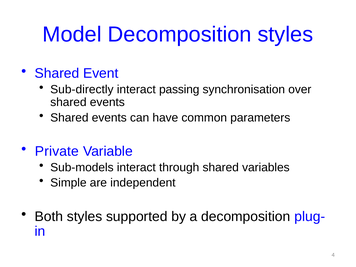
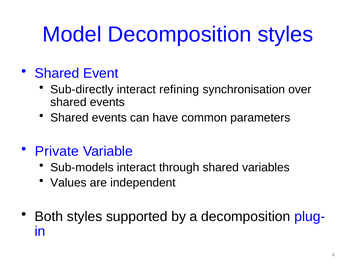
passing: passing -> refining
Simple: Simple -> Values
